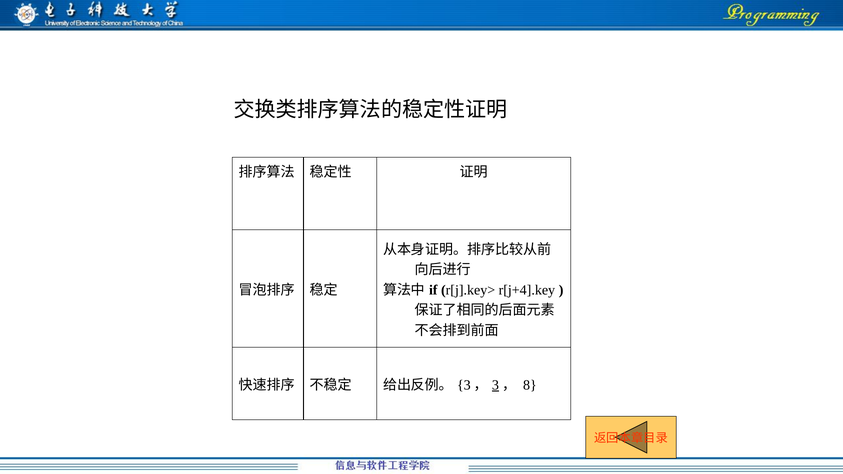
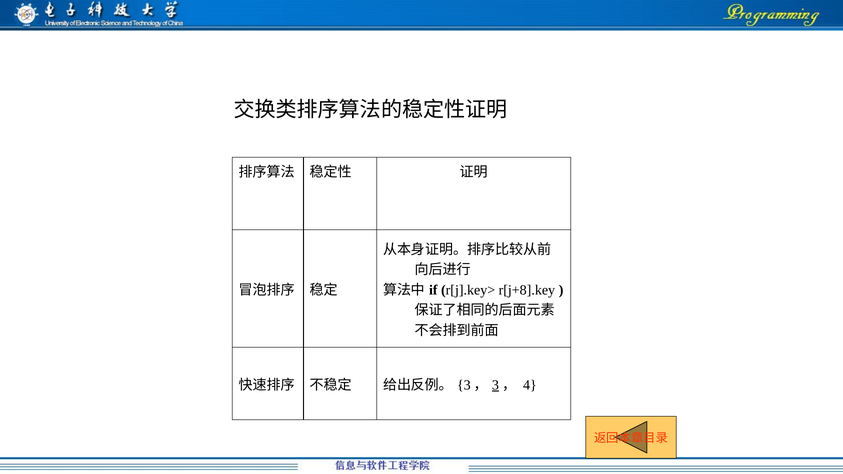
r[j+4].key: r[j+4].key -> r[j+8].key
8: 8 -> 4
